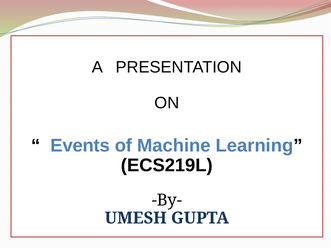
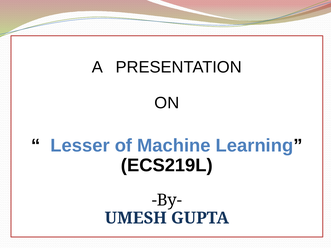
Events: Events -> Lesser
